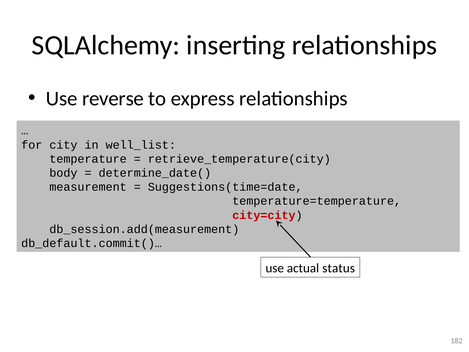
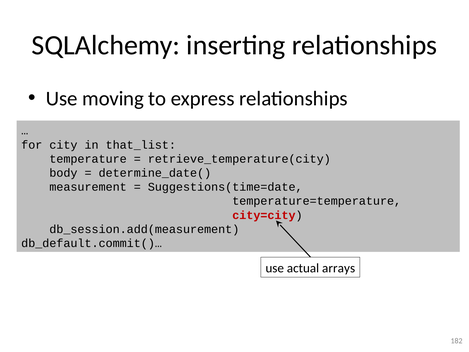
reverse: reverse -> moving
well_list: well_list -> that_list
status: status -> arrays
